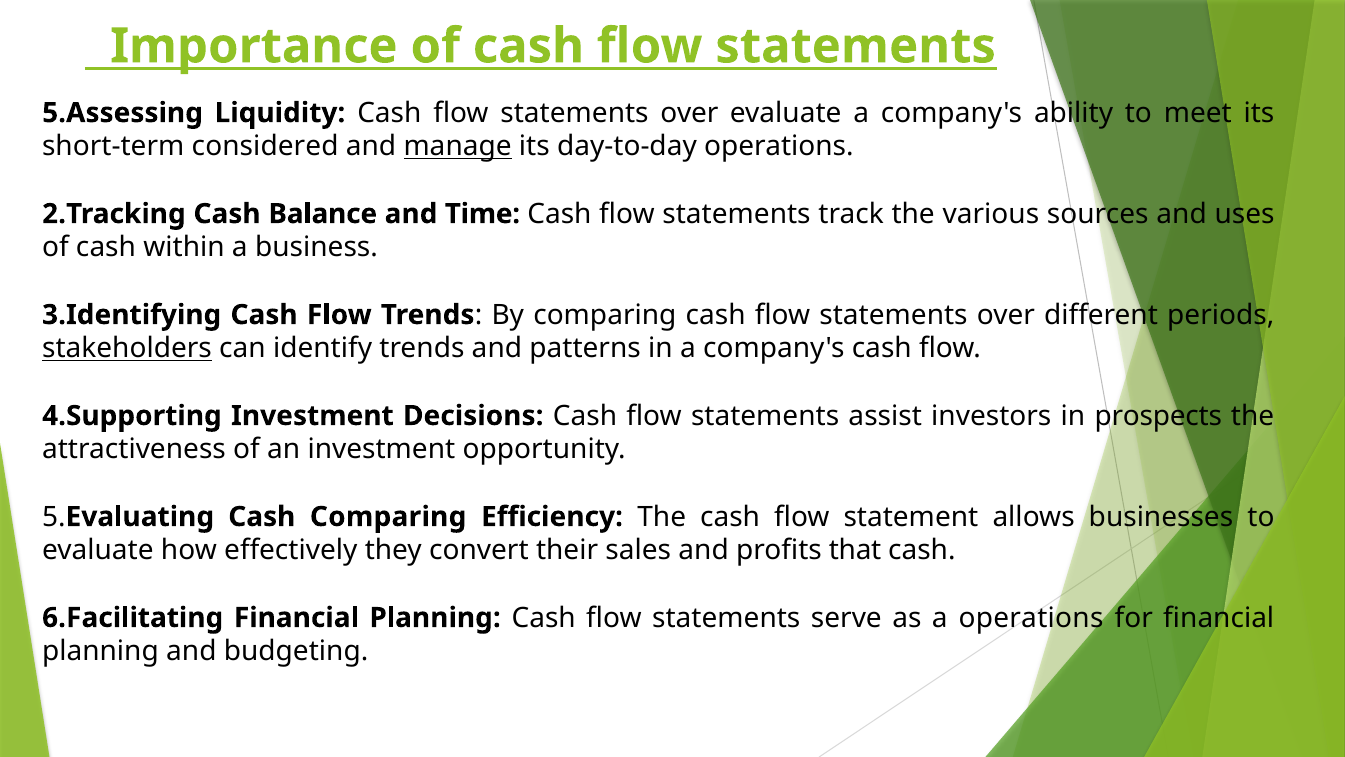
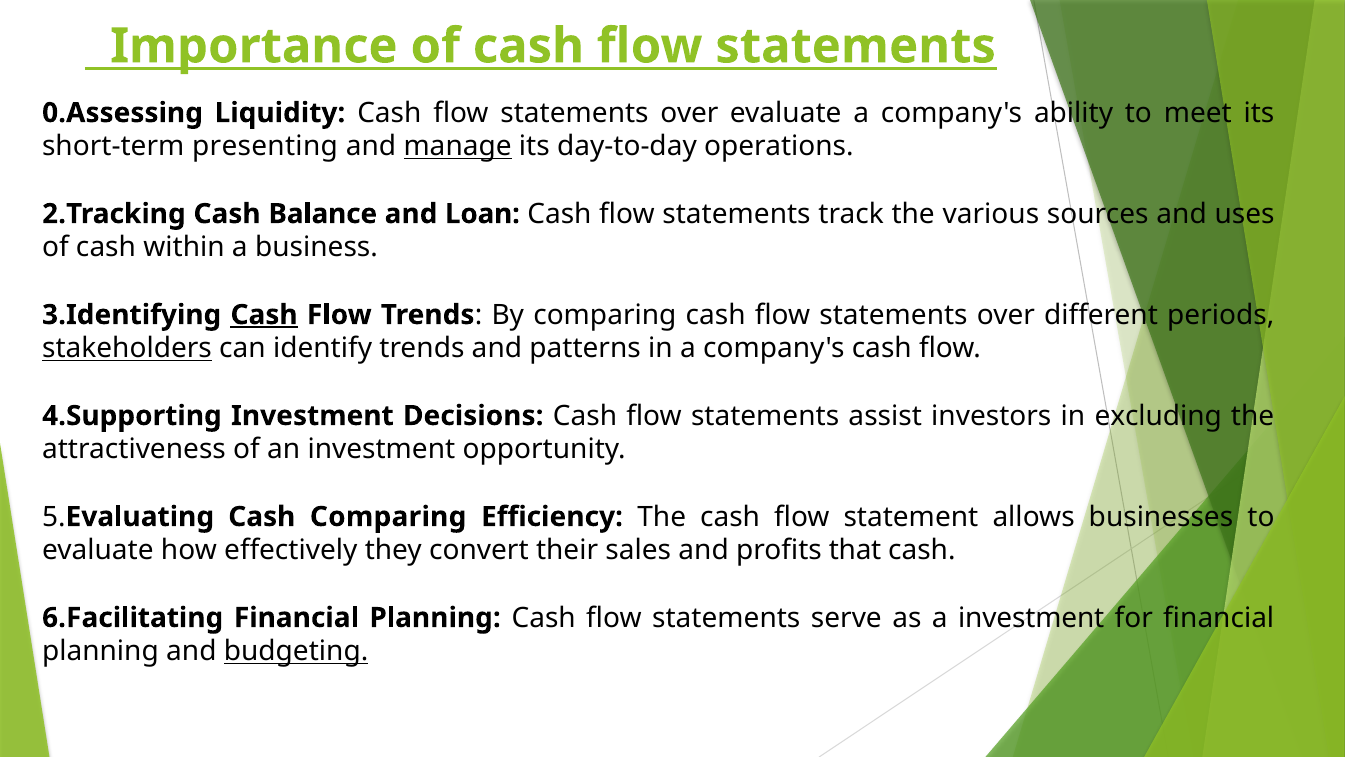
5.Assessing: 5.Assessing -> 0.Assessing
considered: considered -> presenting
Time: Time -> Loan
Cash at (264, 315) underline: none -> present
prospects: prospects -> excluding
a operations: operations -> investment
budgeting underline: none -> present
